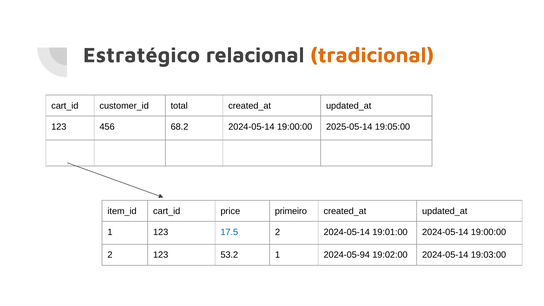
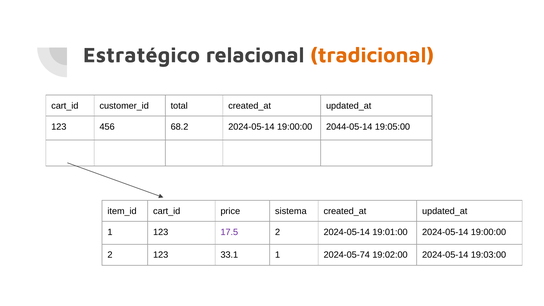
2025-05-14: 2025-05-14 -> 2044-05-14
primeiro: primeiro -> sistema
17.5 colour: blue -> purple
53.2: 53.2 -> 33.1
2024-05-94: 2024-05-94 -> 2024-05-74
